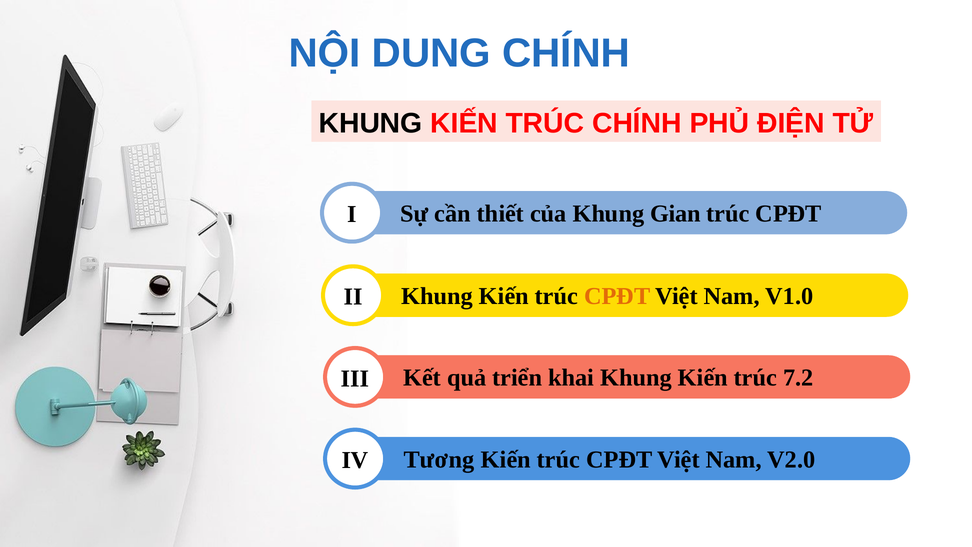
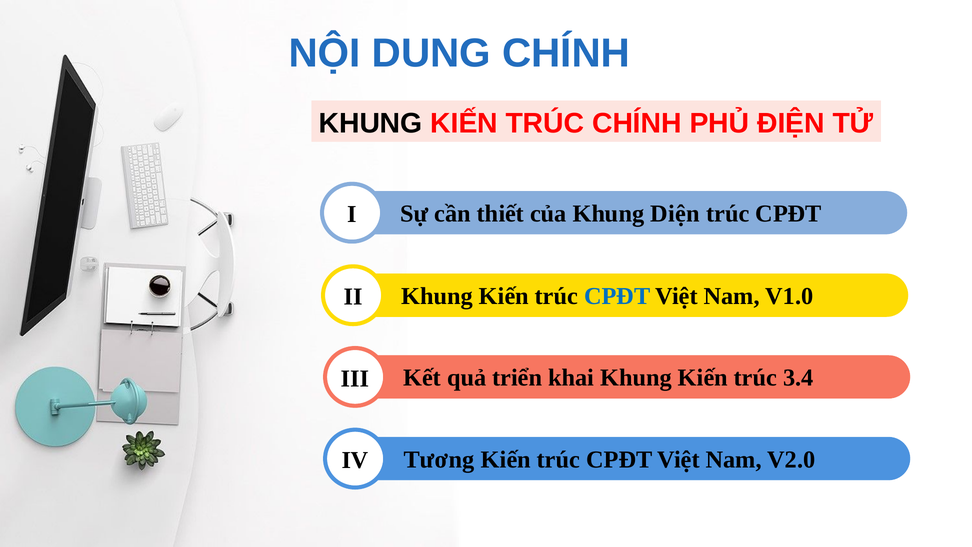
Gian: Gian -> Diện
CPĐT at (617, 296) colour: orange -> blue
7.2: 7.2 -> 3.4
